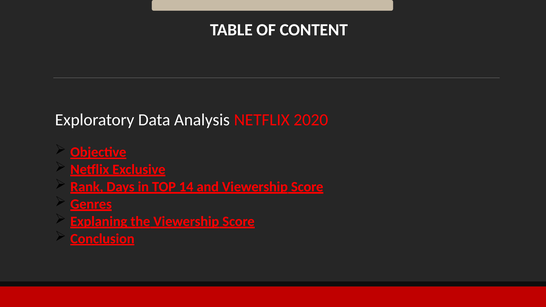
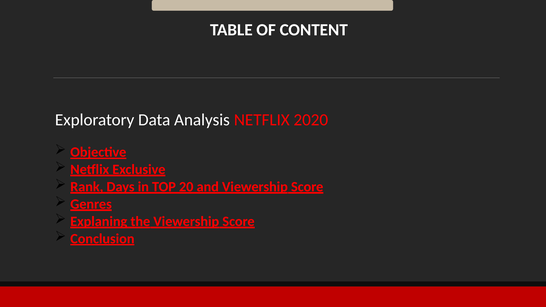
14: 14 -> 20
